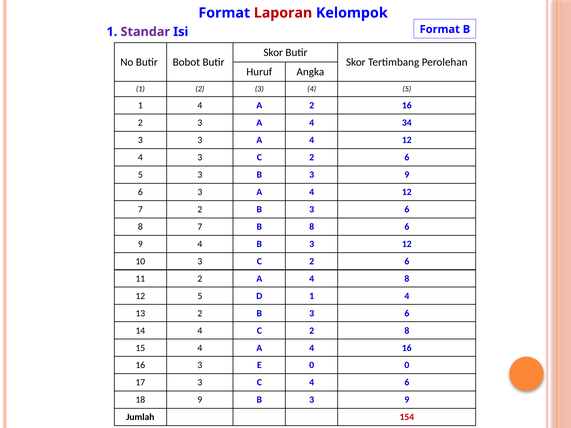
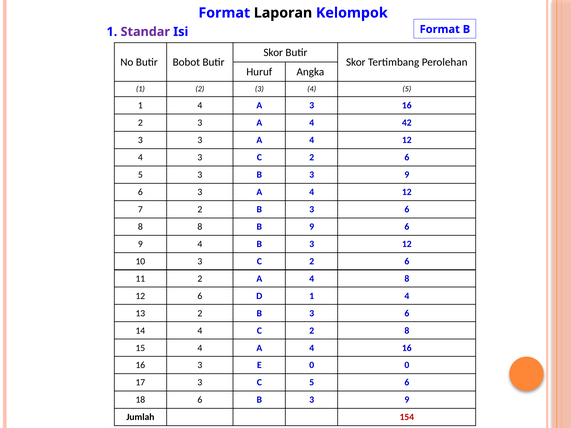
Laporan colour: red -> black
A 2: 2 -> 3
34: 34 -> 42
8 7: 7 -> 8
B 8: 8 -> 9
12 5: 5 -> 6
C 4: 4 -> 5
18 9: 9 -> 6
